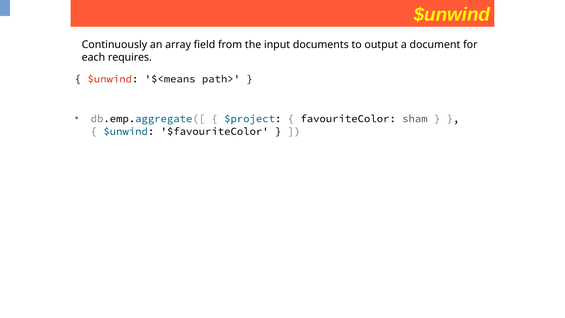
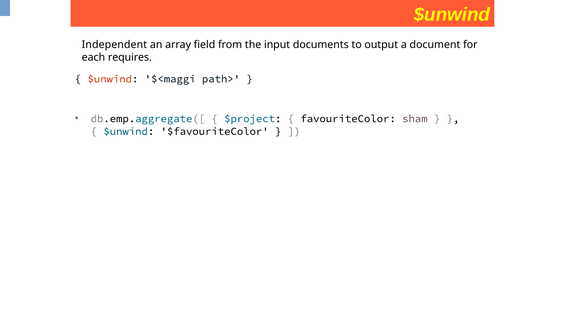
Continuously: Continuously -> Independent
$<means: $<means -> $<maggi
